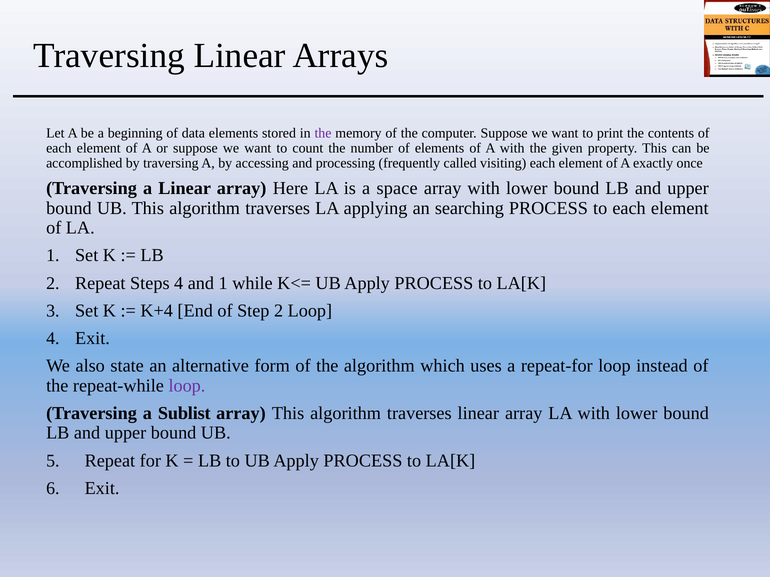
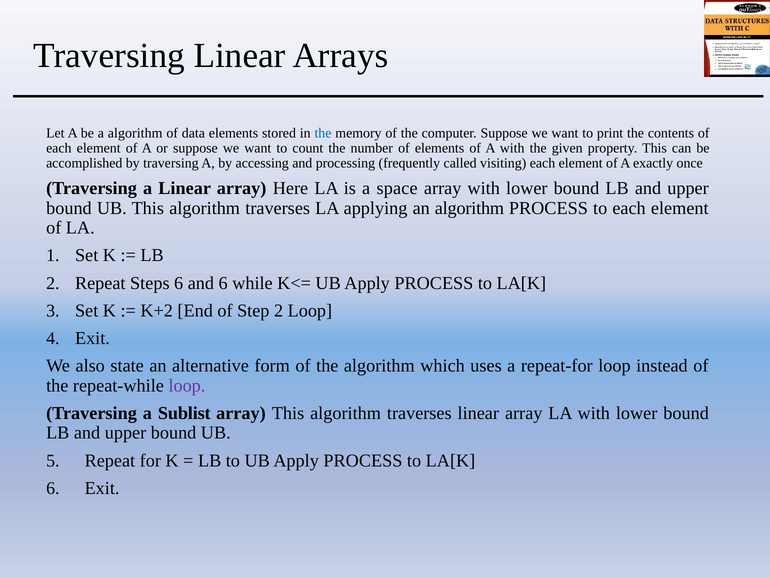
a beginning: beginning -> algorithm
the at (323, 133) colour: purple -> blue
an searching: searching -> algorithm
Steps 4: 4 -> 6
and 1: 1 -> 6
K+4: K+4 -> K+2
